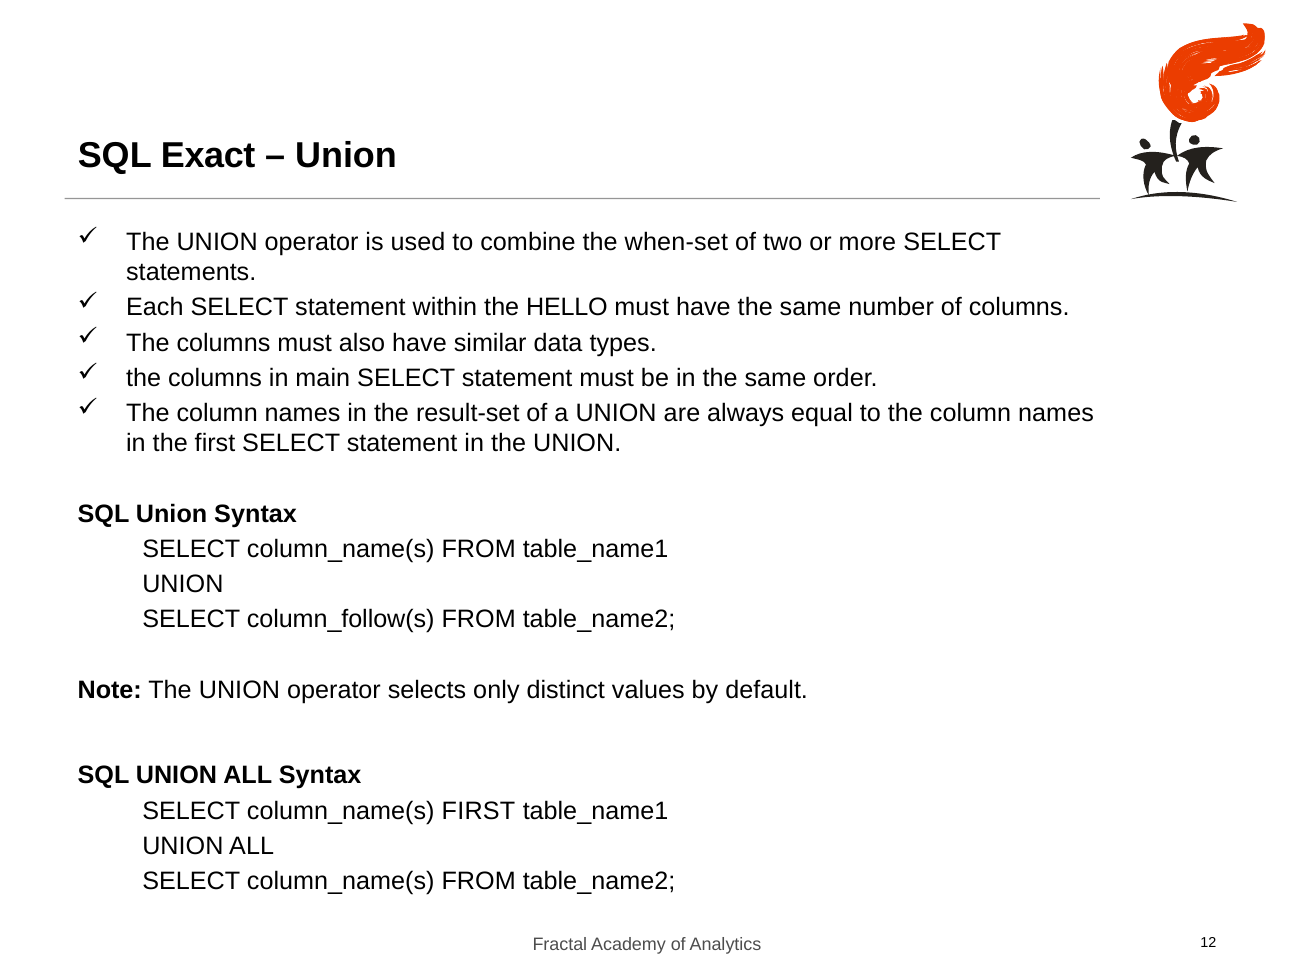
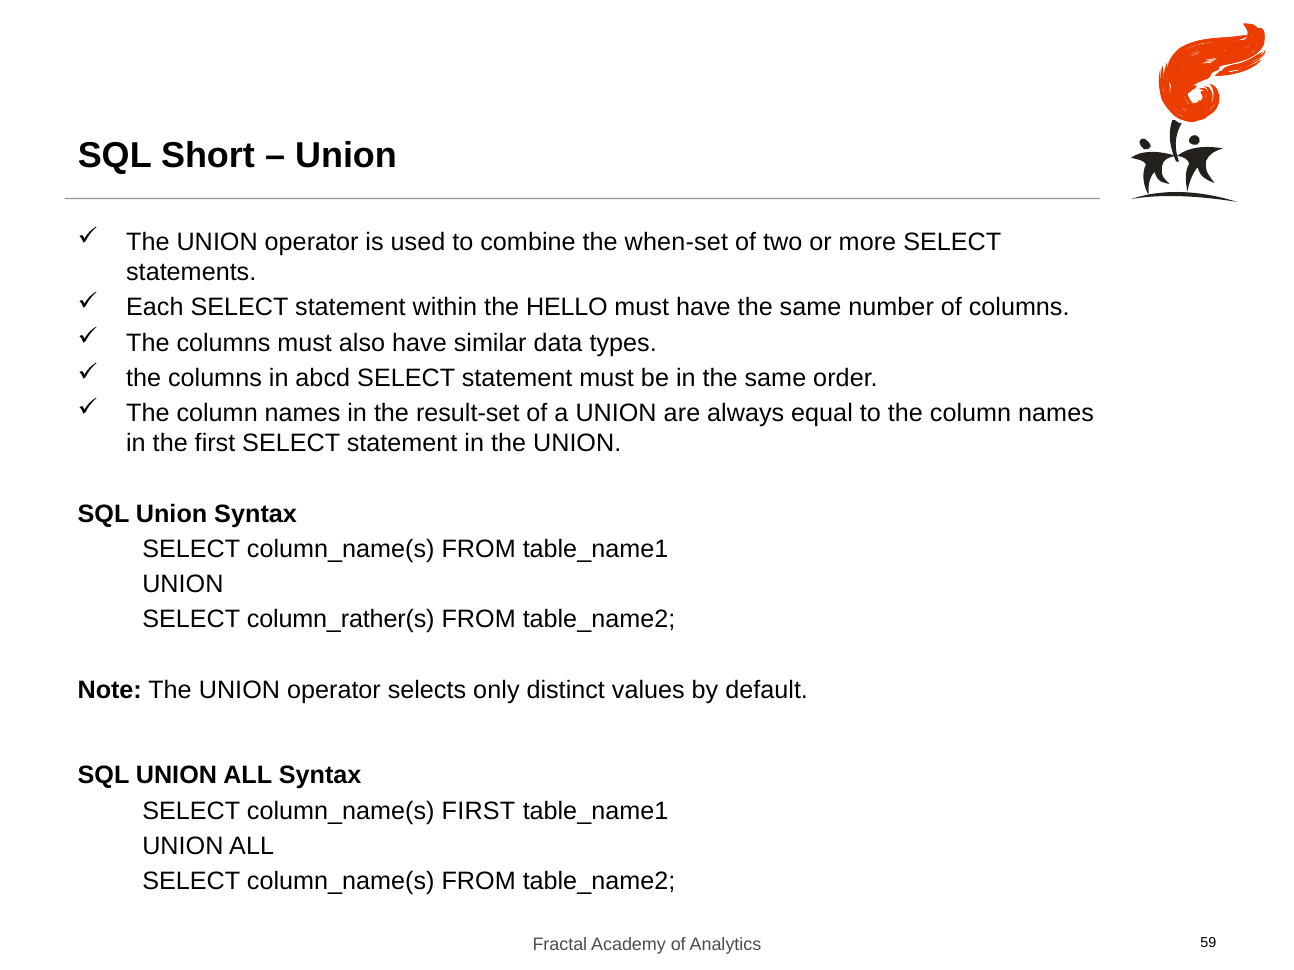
Exact: Exact -> Short
main: main -> abcd
column_follow(s: column_follow(s -> column_rather(s
12: 12 -> 59
